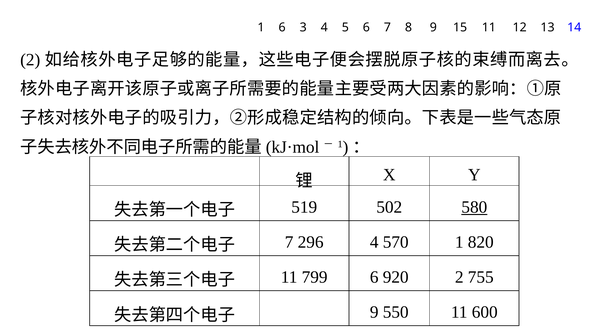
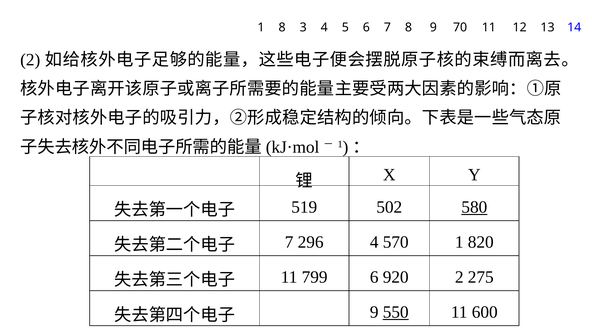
1 6: 6 -> 8
15: 15 -> 70
755: 755 -> 275
550 underline: none -> present
